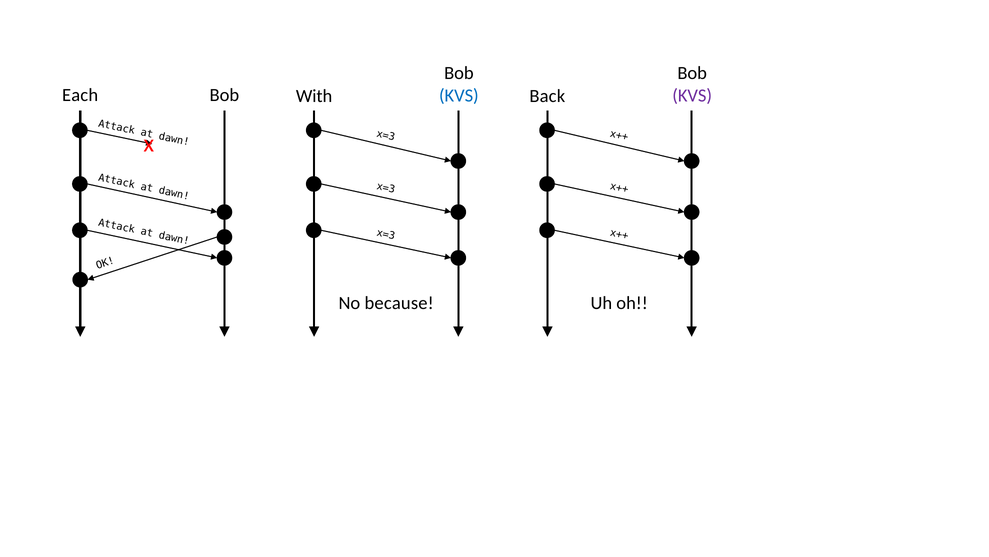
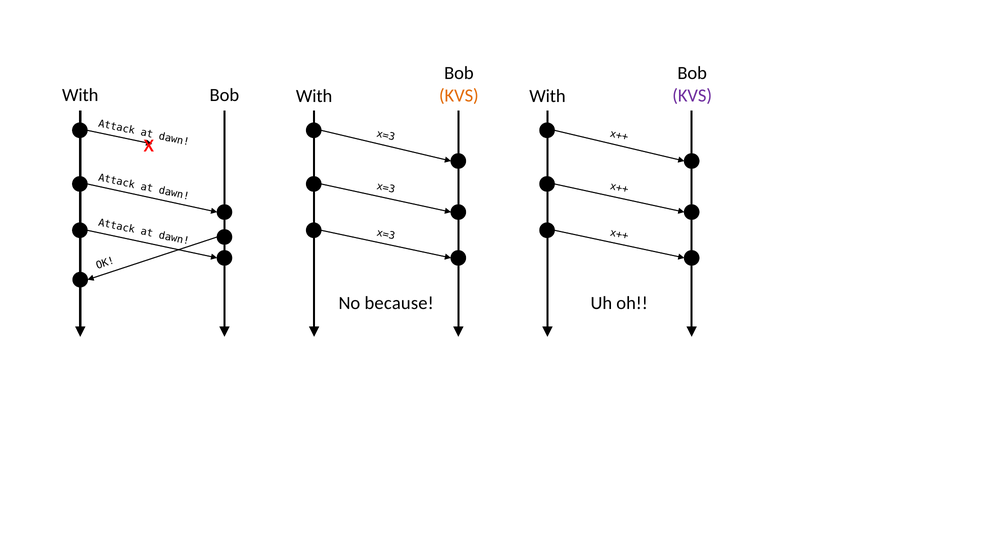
Each at (80, 95): Each -> With
KVS at (459, 95) colour: blue -> orange
Back at (547, 96): Back -> With
